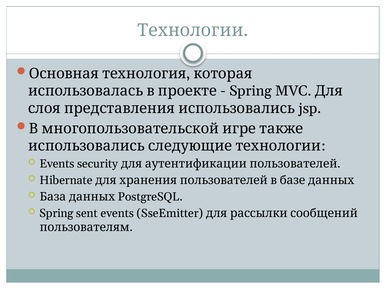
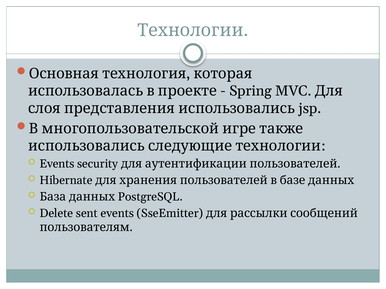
Spring at (56, 213): Spring -> Delete
